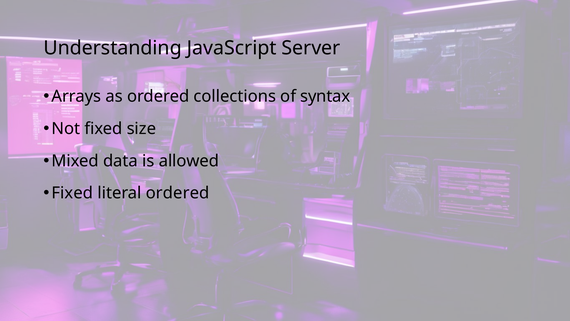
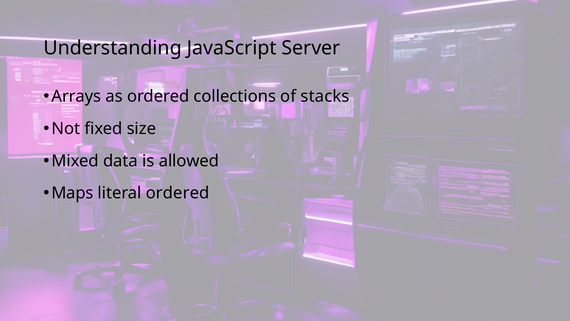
syntax: syntax -> stacks
Fixed at (72, 193): Fixed -> Maps
